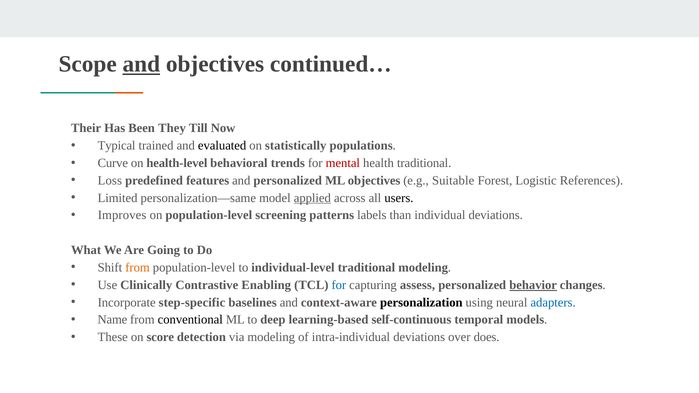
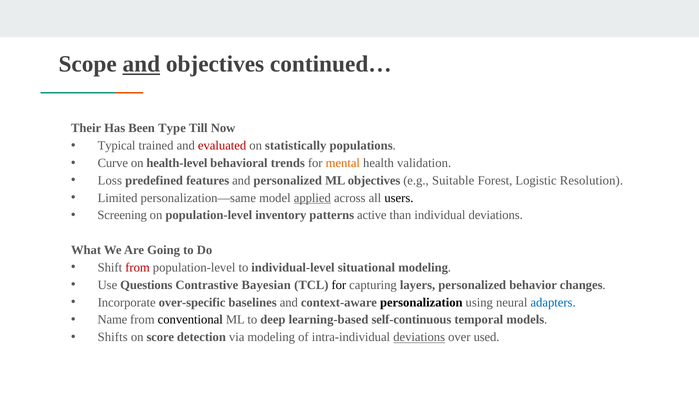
They: They -> Type
evaluated colour: black -> red
mental colour: red -> orange
health traditional: traditional -> validation
References: References -> Resolution
Improves: Improves -> Screening
screening: screening -> inventory
labels: labels -> active
from at (138, 268) colour: orange -> red
individual-level traditional: traditional -> situational
Clinically: Clinically -> Questions
Enabling: Enabling -> Bayesian
for at (339, 285) colour: blue -> black
assess: assess -> layers
behavior underline: present -> none
step-specific: step-specific -> over-specific
These: These -> Shifts
deviations at (419, 337) underline: none -> present
does: does -> used
